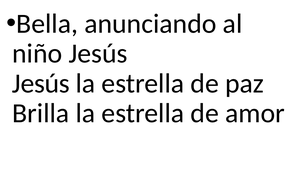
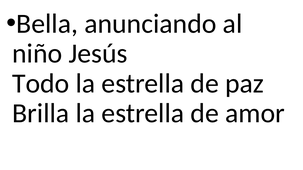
Jesús at (41, 84): Jesús -> Todo
